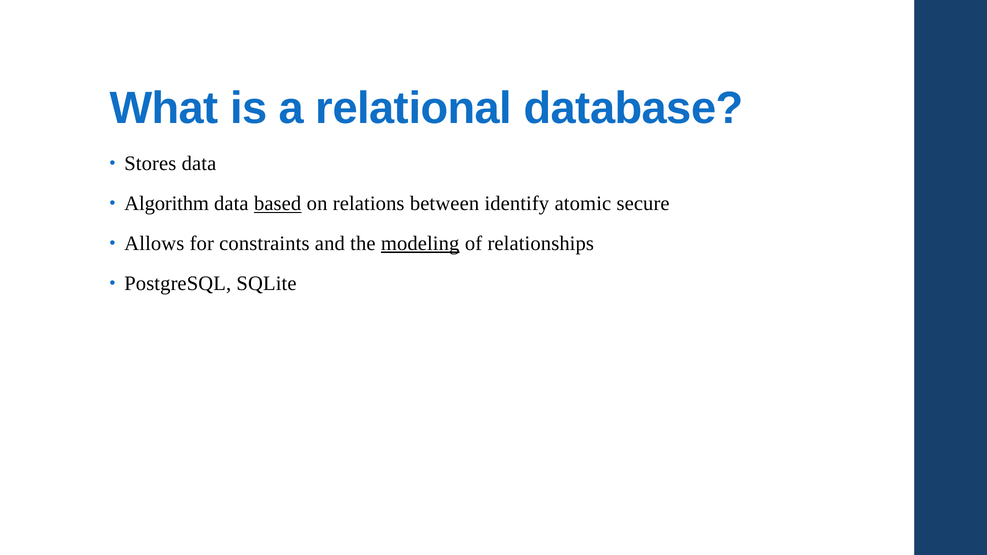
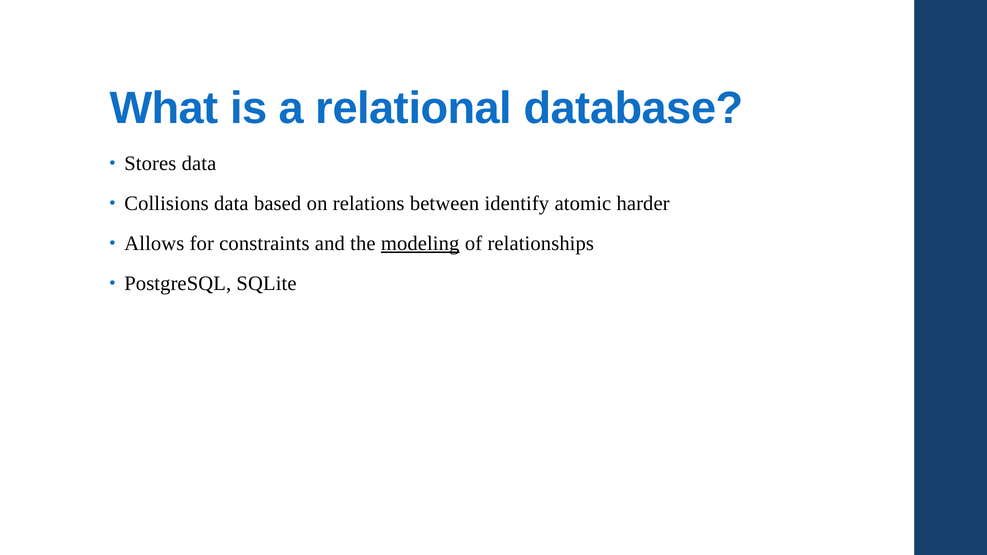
Algorithm: Algorithm -> Collisions
based underline: present -> none
secure: secure -> harder
